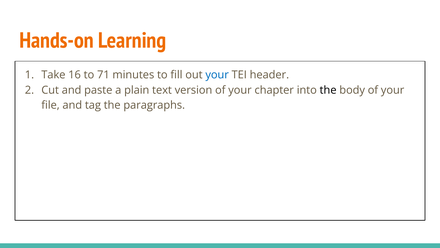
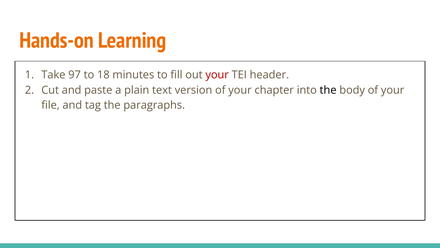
16: 16 -> 97
71: 71 -> 18
your at (217, 75) colour: blue -> red
